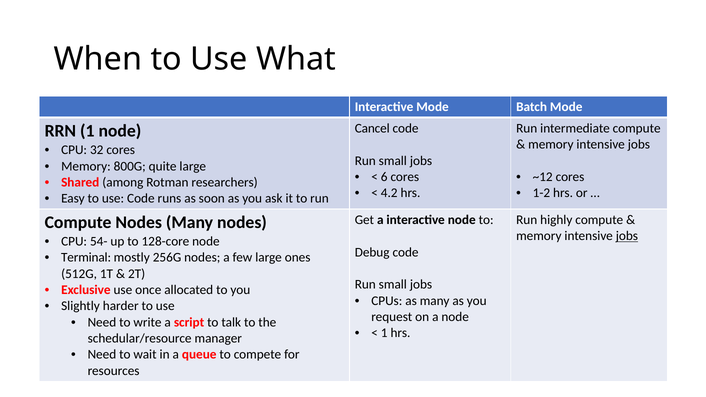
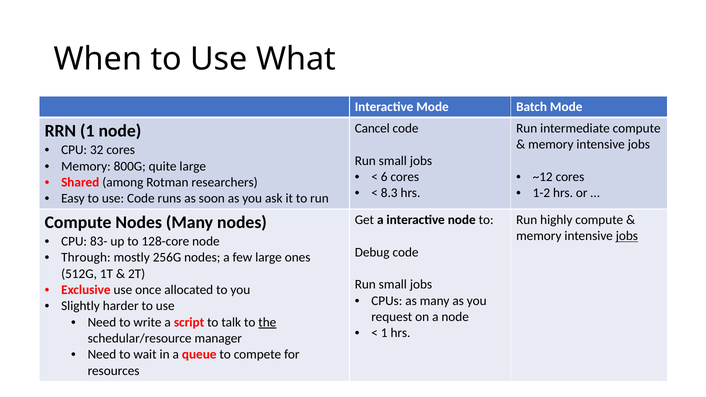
4.2: 4.2 -> 8.3
54-: 54- -> 83-
Terminal: Terminal -> Through
the underline: none -> present
